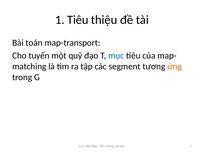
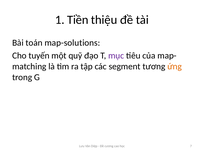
1 Tiêu: Tiêu -> Tiền
map-transport: map-transport -> map-solutions
mục colour: blue -> purple
